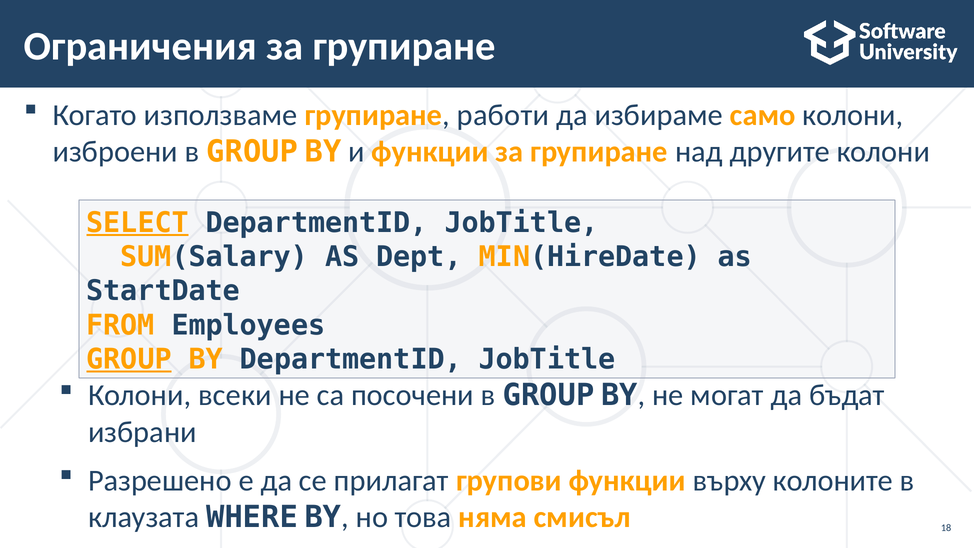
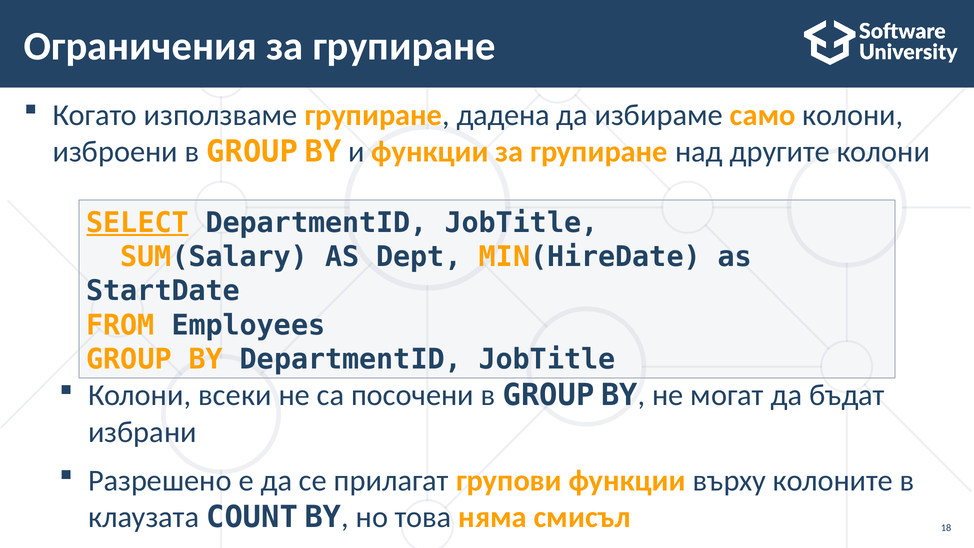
работи: работи -> дадена
GROUP at (129, 359) underline: present -> none
WHERE: WHERE -> COUNT
